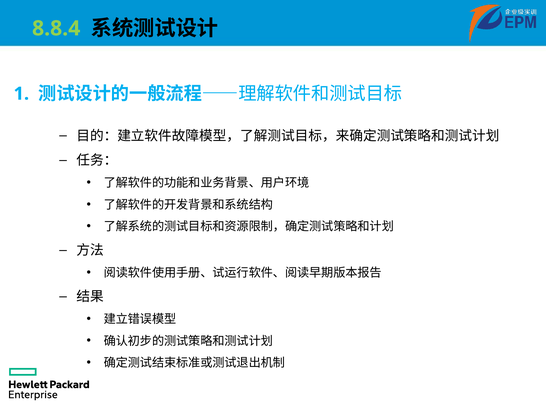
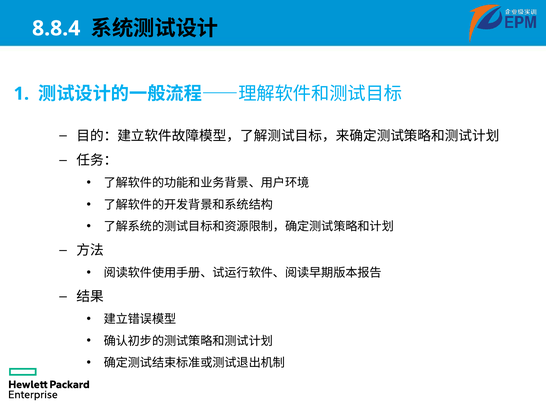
8.8.4 colour: light green -> white
